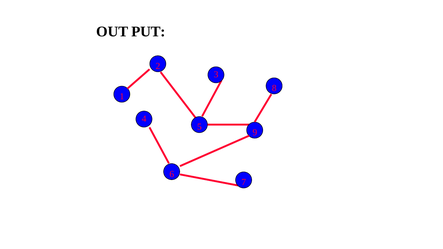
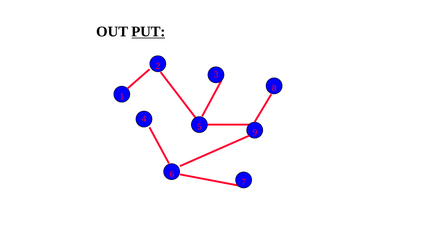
PUT underline: none -> present
